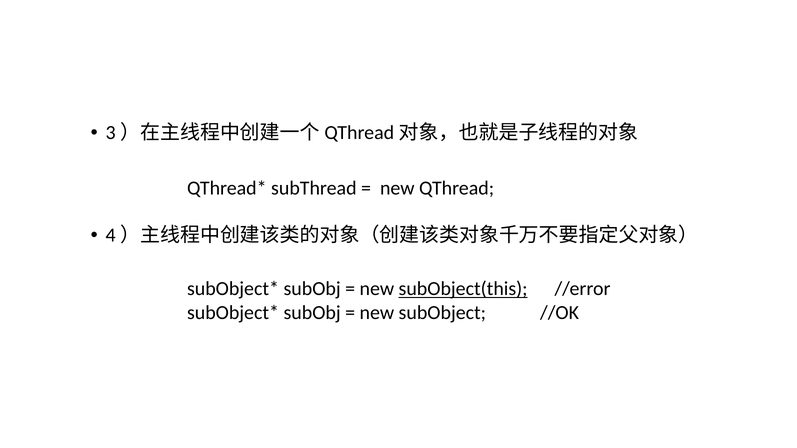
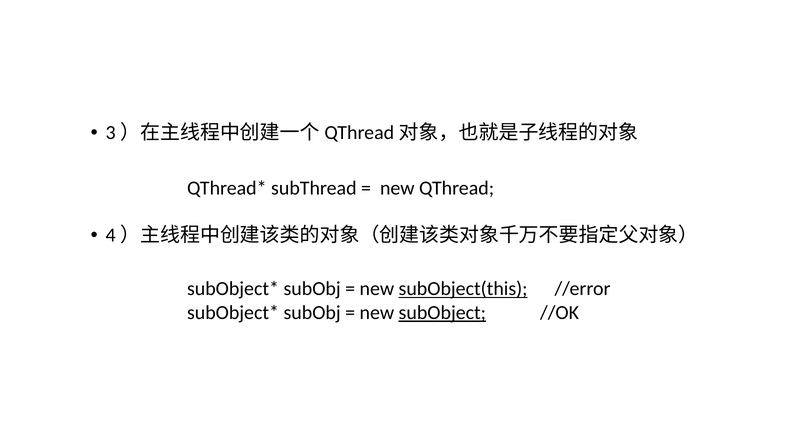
subObject underline: none -> present
